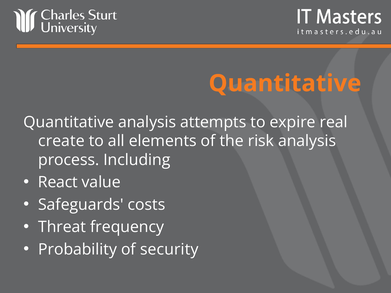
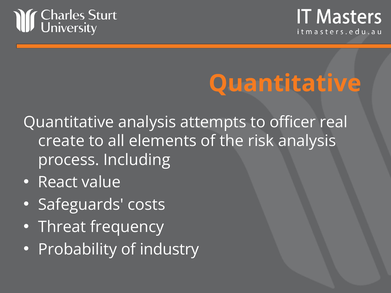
expire: expire -> officer
security: security -> industry
